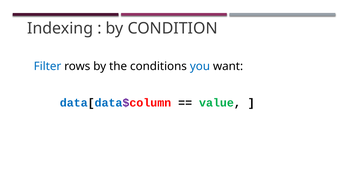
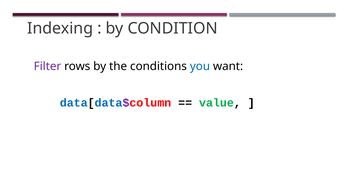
Filter colour: blue -> purple
